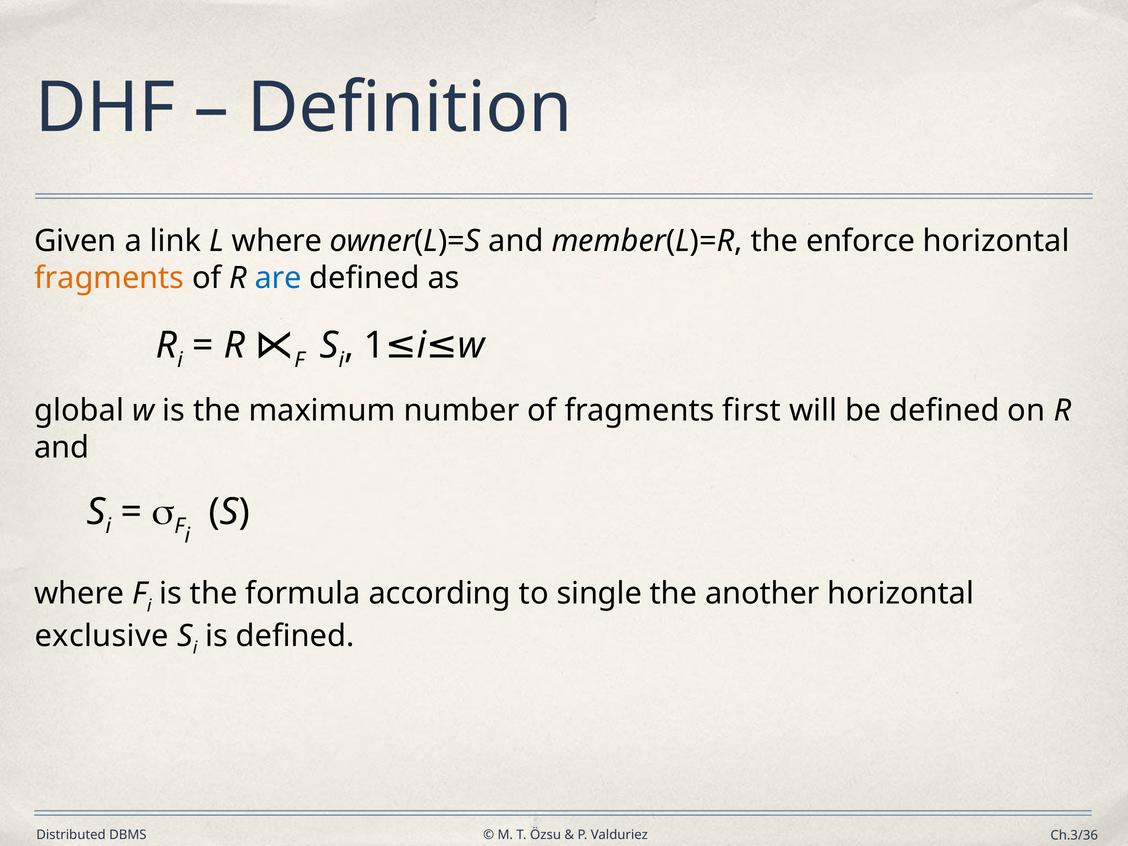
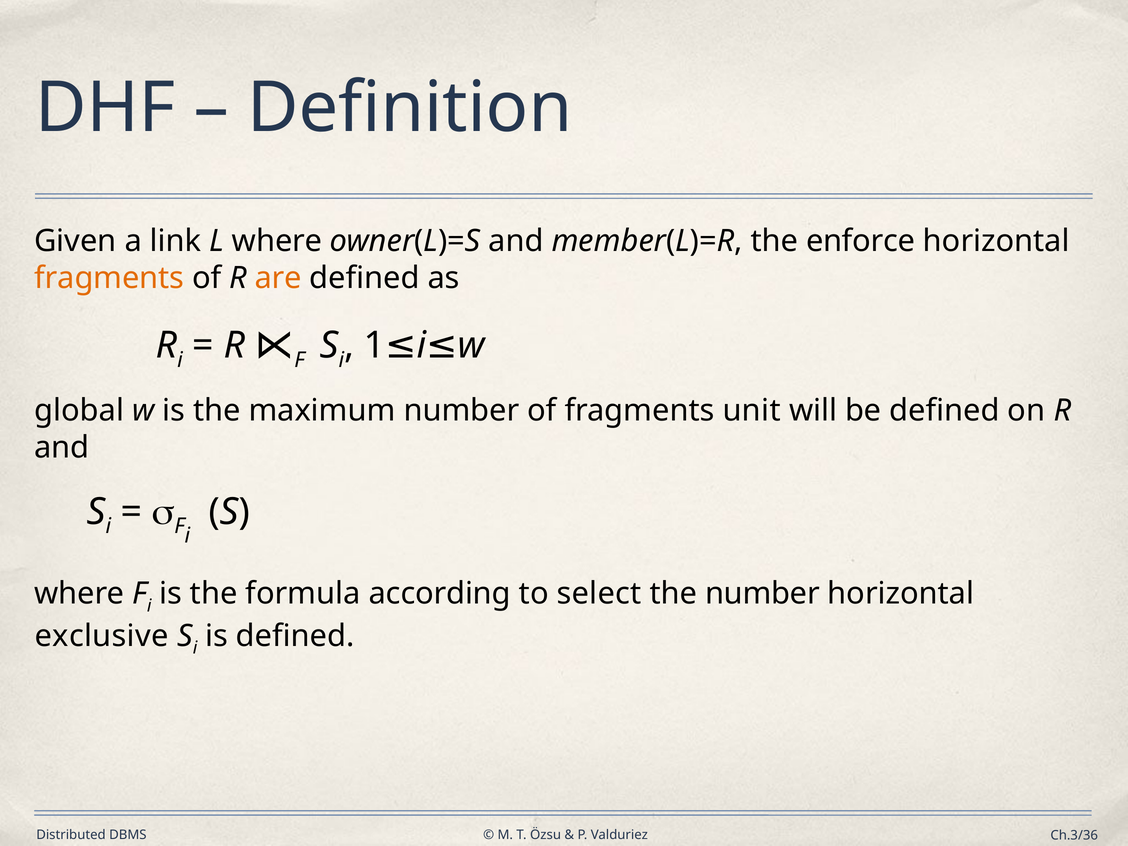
are colour: blue -> orange
first: first -> unit
single: single -> select
the another: another -> number
